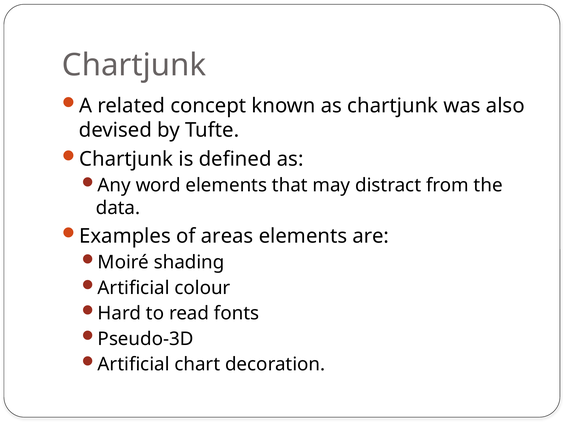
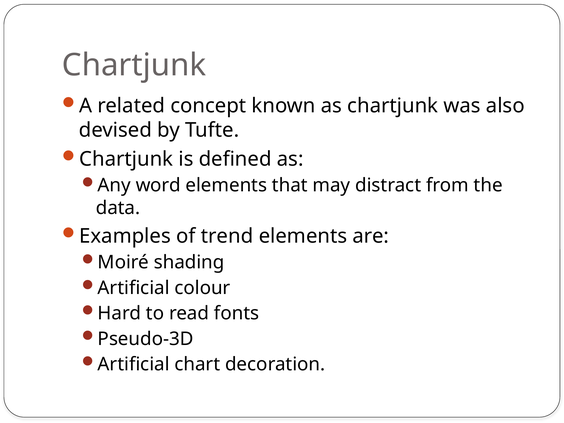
areas: areas -> trend
